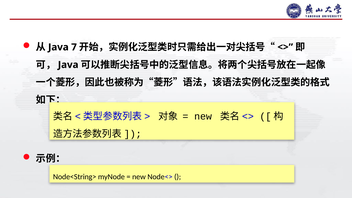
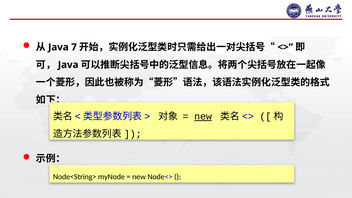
new at (203, 116) underline: none -> present
